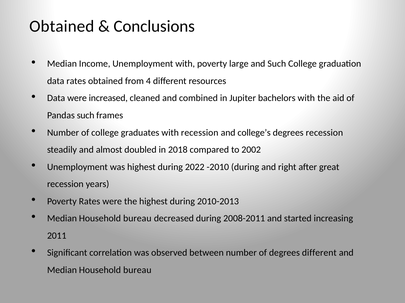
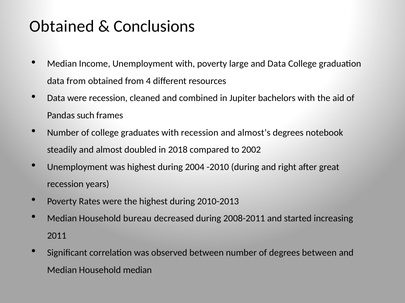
and Such: Such -> Data
data rates: rates -> from
were increased: increased -> recession
college’s: college’s -> almost’s
degrees recession: recession -> notebook
2022: 2022 -> 2004
degrees different: different -> between
bureau at (137, 271): bureau -> median
